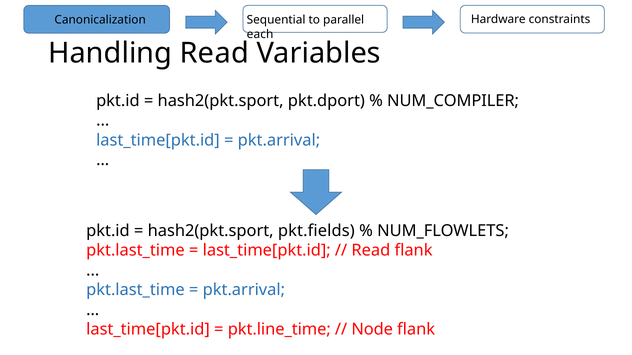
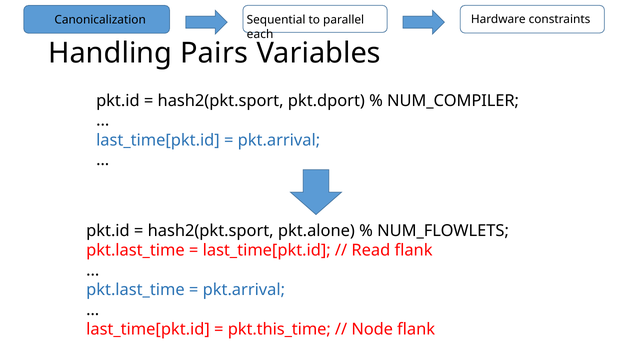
Handling Read: Read -> Pairs
pkt.fields: pkt.fields -> pkt.alone
pkt.line_time: pkt.line_time -> pkt.this_time
